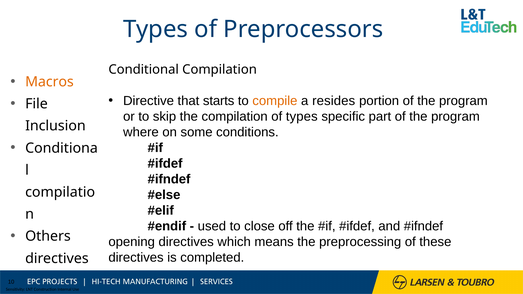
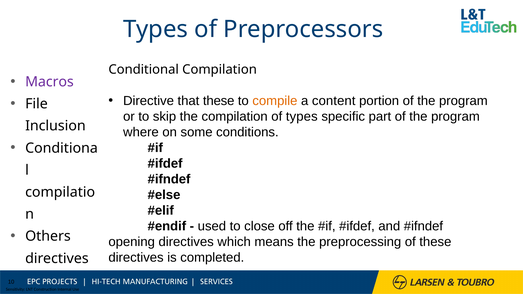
Macros colour: orange -> purple
that starts: starts -> these
resides: resides -> content
